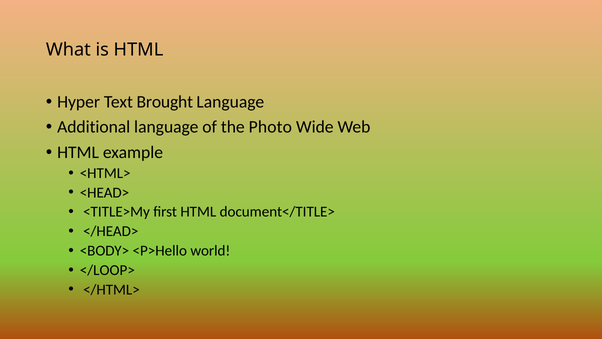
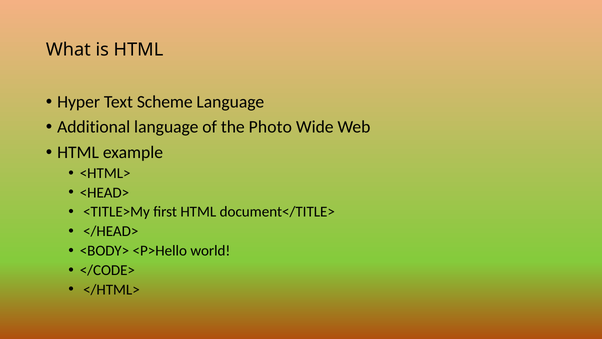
Brought: Brought -> Scheme
</LOOP>: </LOOP> -> </CODE>
